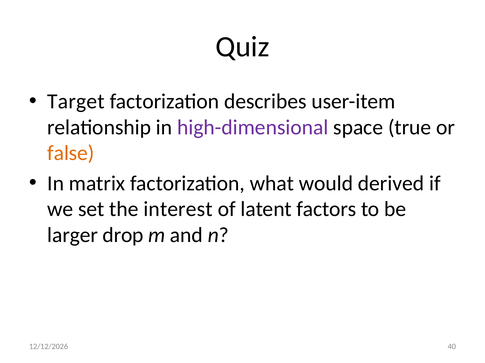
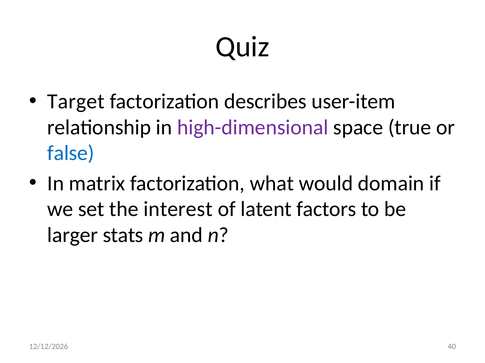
false colour: orange -> blue
derived: derived -> domain
drop: drop -> stats
